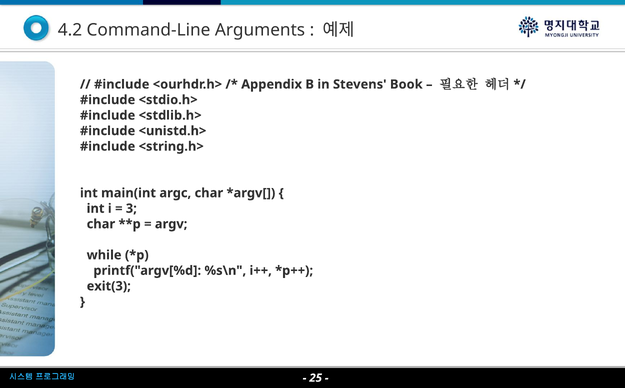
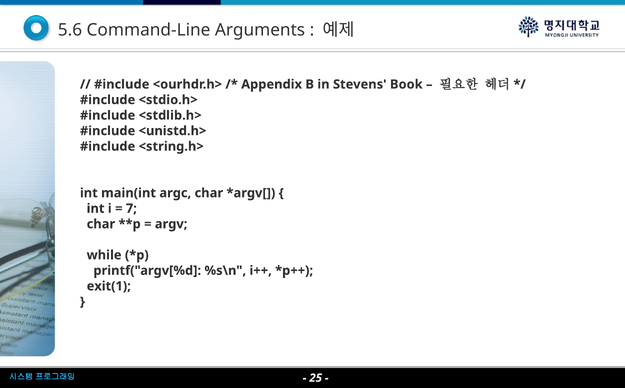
4.2: 4.2 -> 5.6
3: 3 -> 7
exit(3: exit(3 -> exit(1
